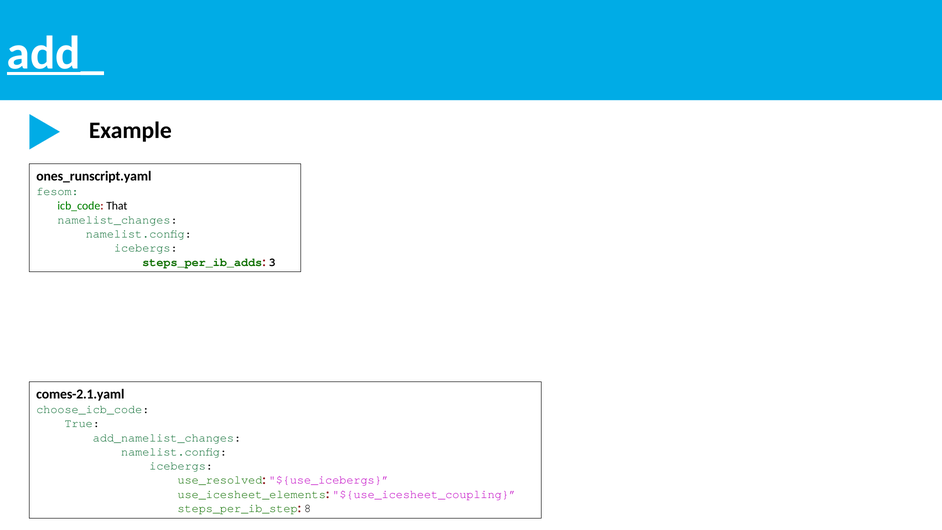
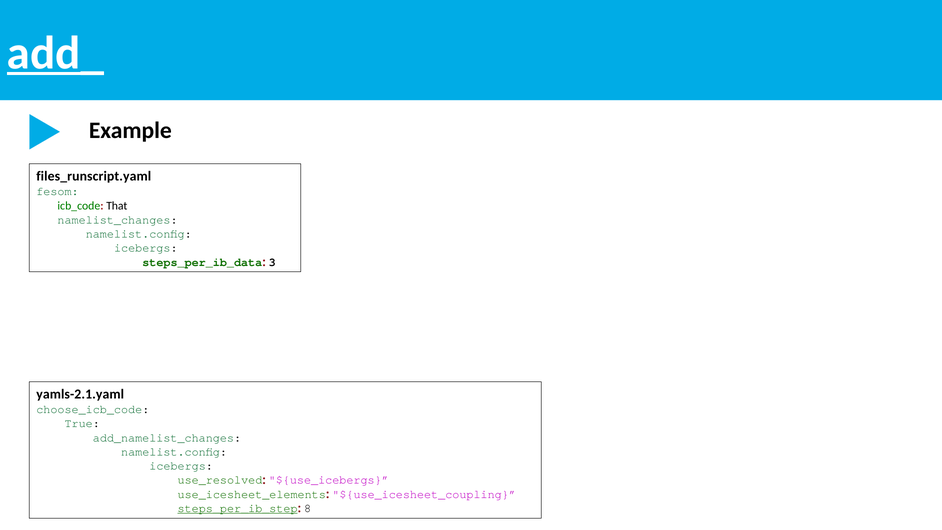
ones_runscript.yaml: ones_runscript.yaml -> files_runscript.yaml
steps_per_ib_adds: steps_per_ib_adds -> steps_per_ib_data
comes-2.1.yaml: comes-2.1.yaml -> yamls-2.1.yaml
steps_per_ib_step underline: none -> present
